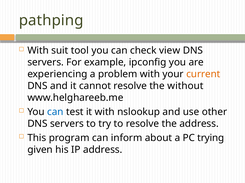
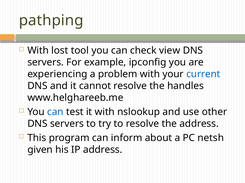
suit: suit -> lost
current colour: orange -> blue
without: without -> handles
trying: trying -> netsh
